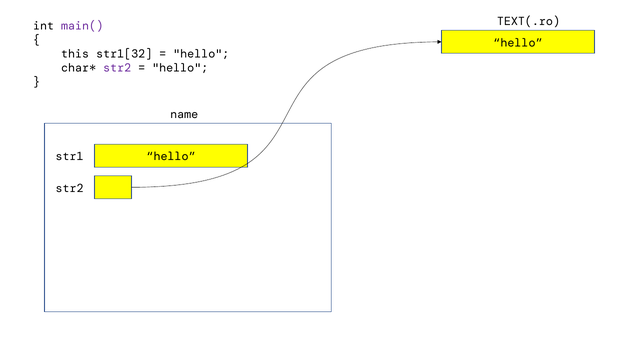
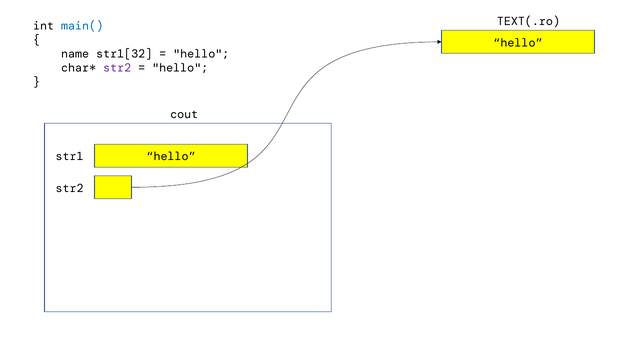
main( colour: purple -> blue
this: this -> name
name: name -> cout
